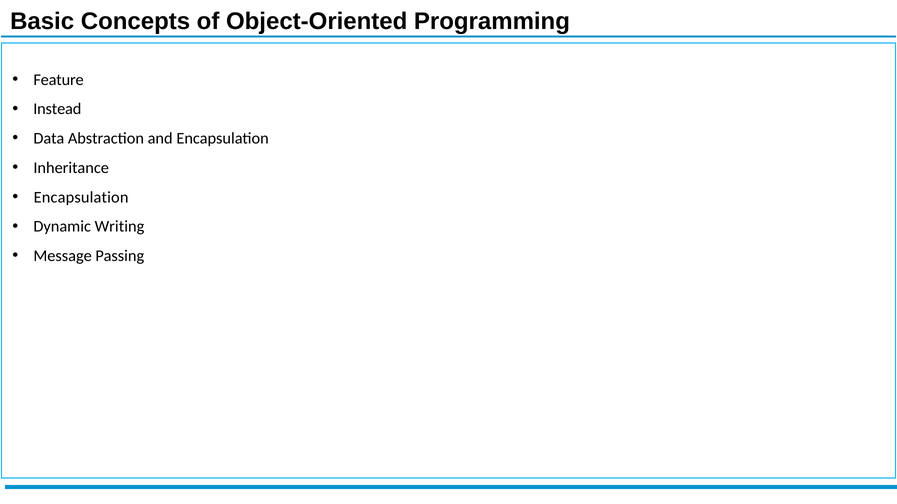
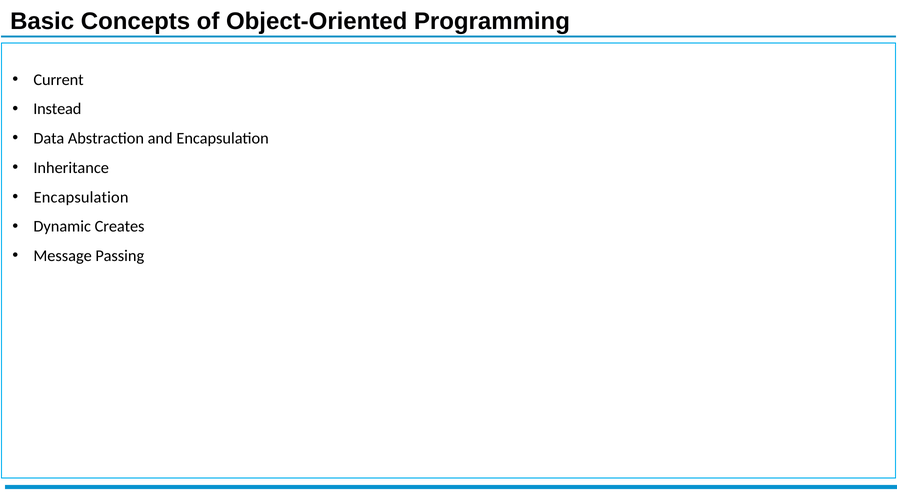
Feature: Feature -> Current
Writing: Writing -> Creates
